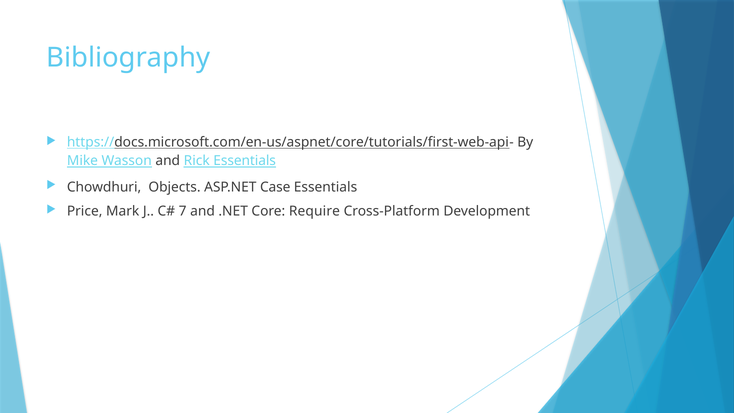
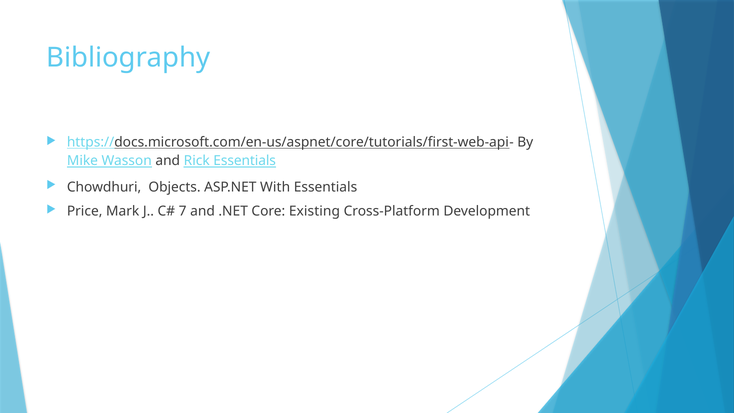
Case: Case -> With
Require: Require -> Existing
